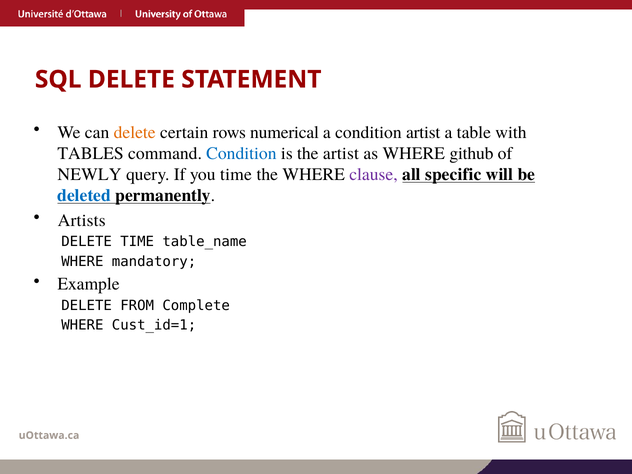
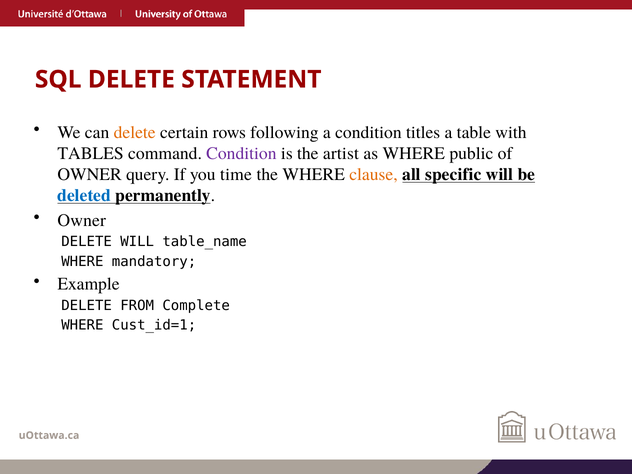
numerical: numerical -> following
condition artist: artist -> titles
Condition at (241, 154) colour: blue -> purple
github: github -> public
NEWLY at (89, 175): NEWLY -> OWNER
clause colour: purple -> orange
Artists at (82, 220): Artists -> Owner
DELETE TIME: TIME -> WILL
